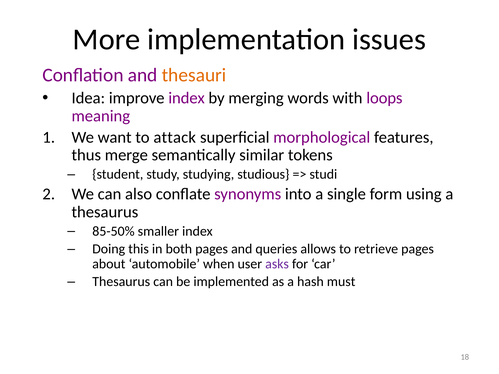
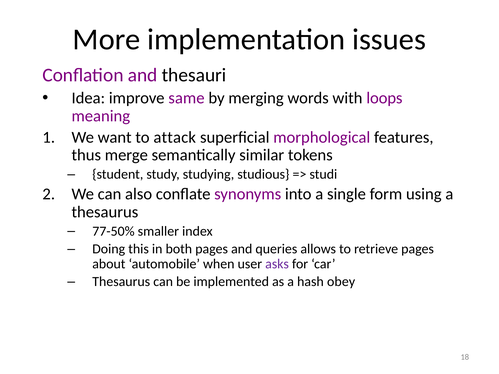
thesauri colour: orange -> black
improve index: index -> same
85-50%: 85-50% -> 77-50%
must: must -> obey
